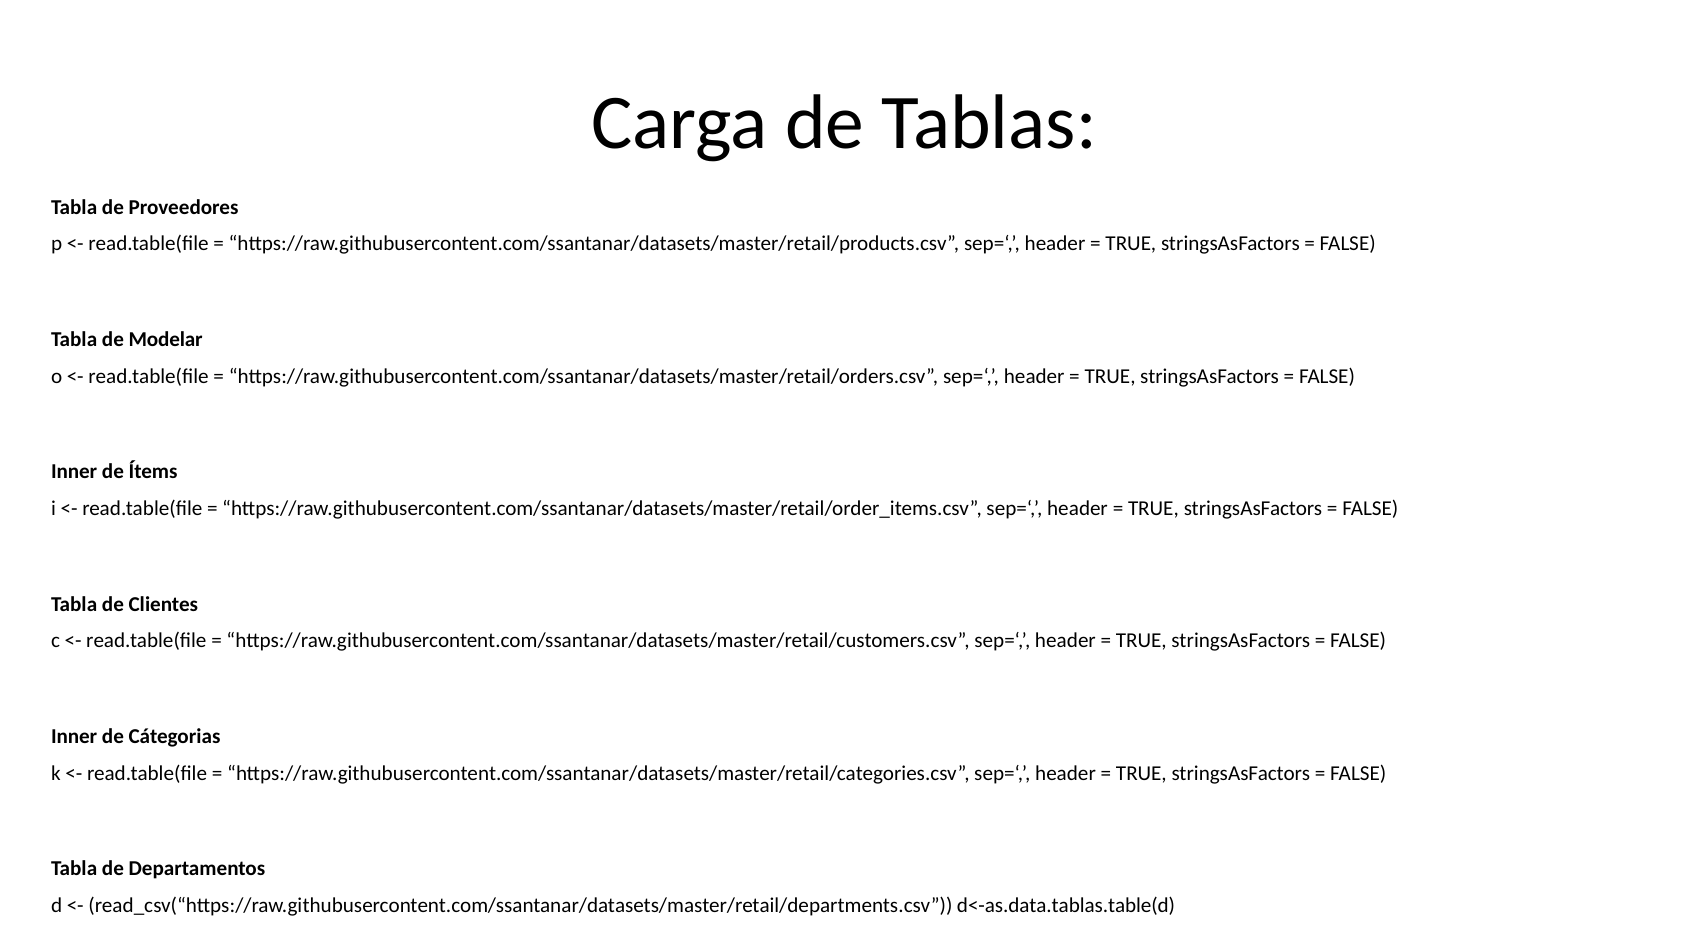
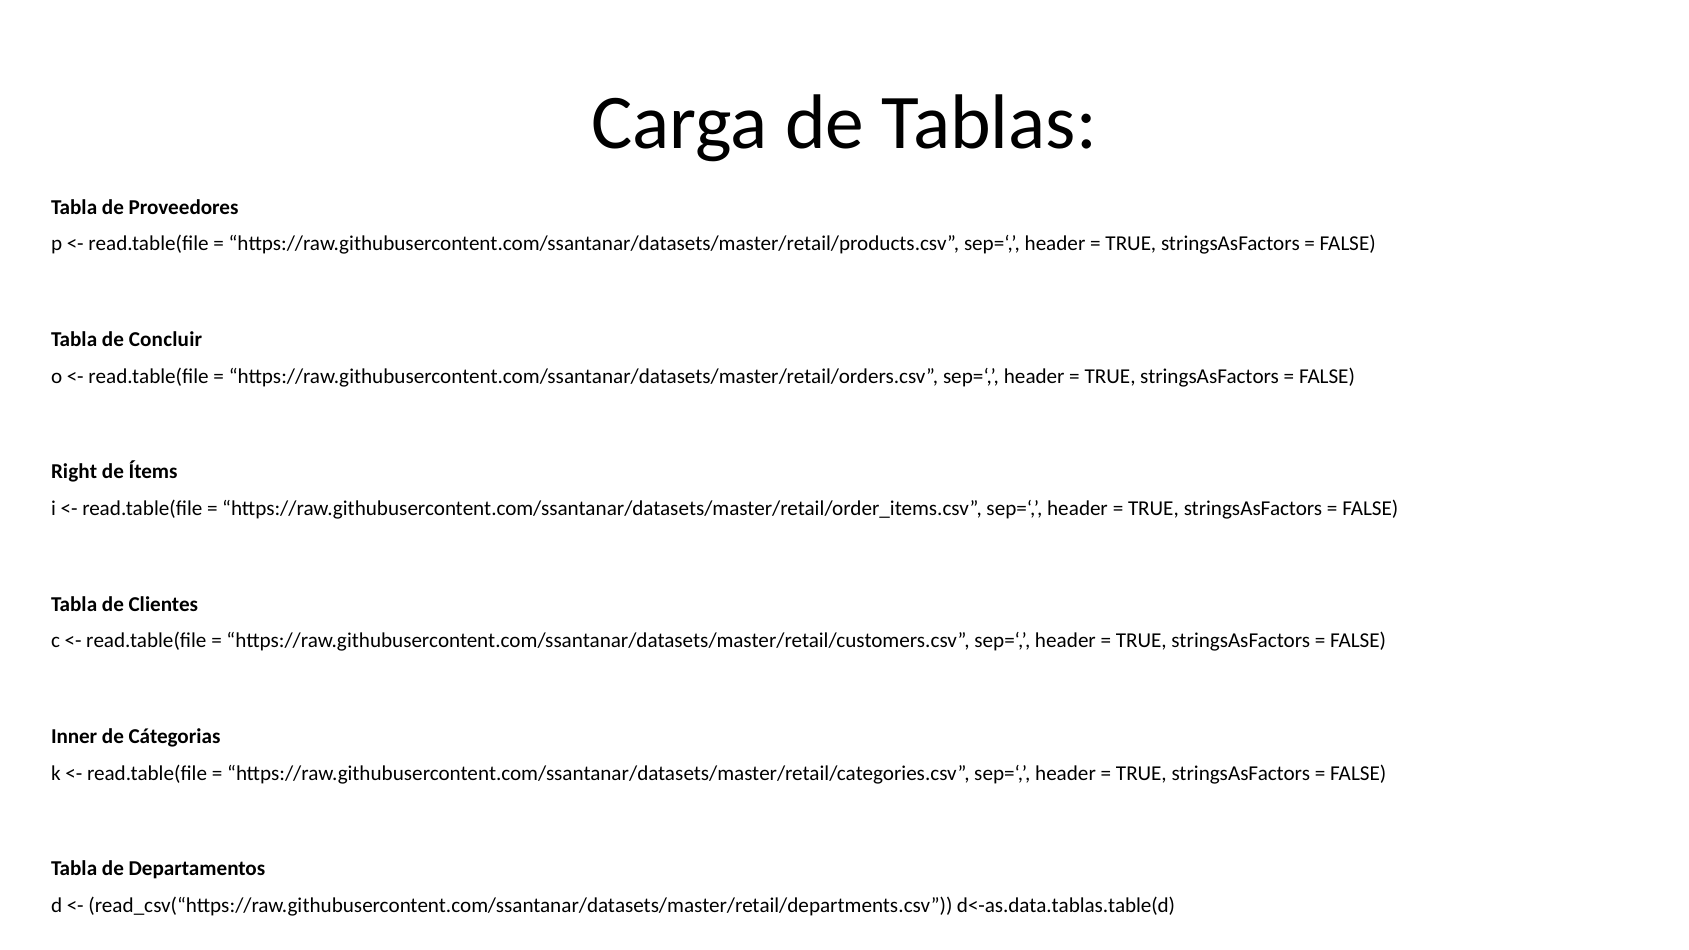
Modelar: Modelar -> Concluir
Inner at (74, 472): Inner -> Right
